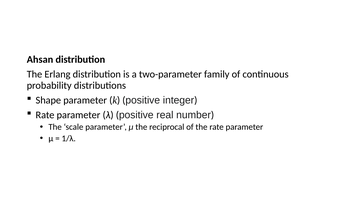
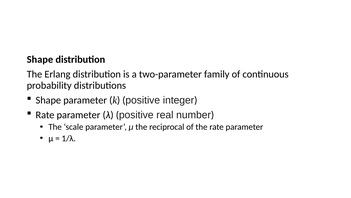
Ahsan at (40, 59): Ahsan -> Shape
